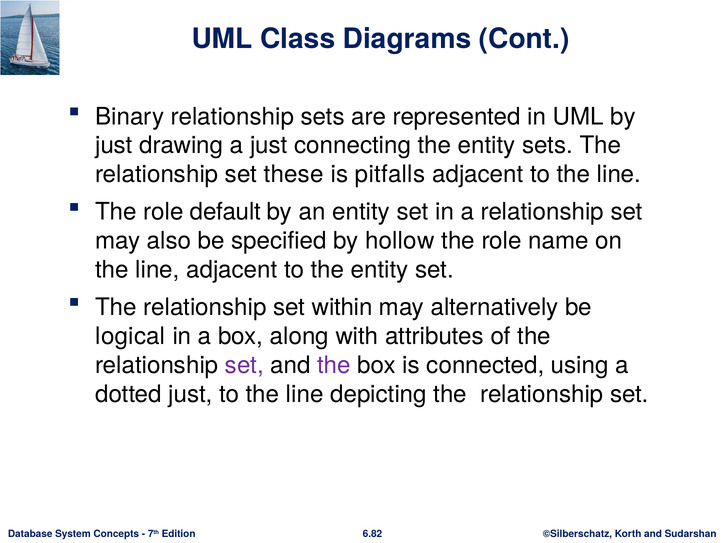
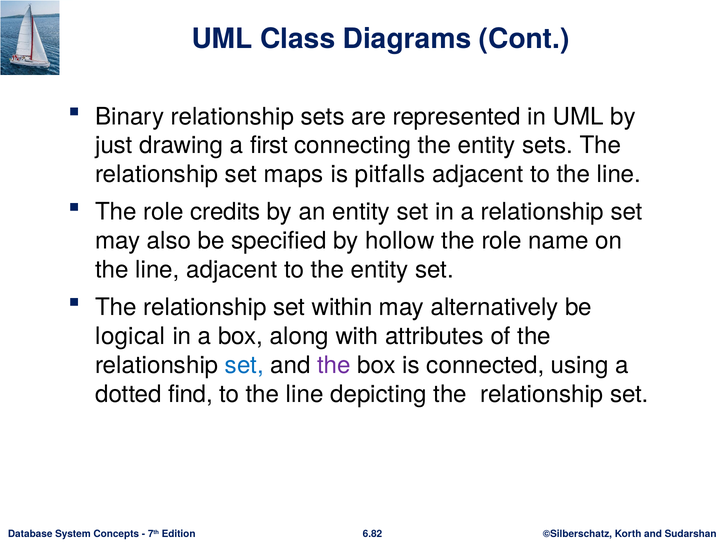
a just: just -> first
these: these -> maps
default: default -> credits
set at (244, 365) colour: purple -> blue
dotted just: just -> find
